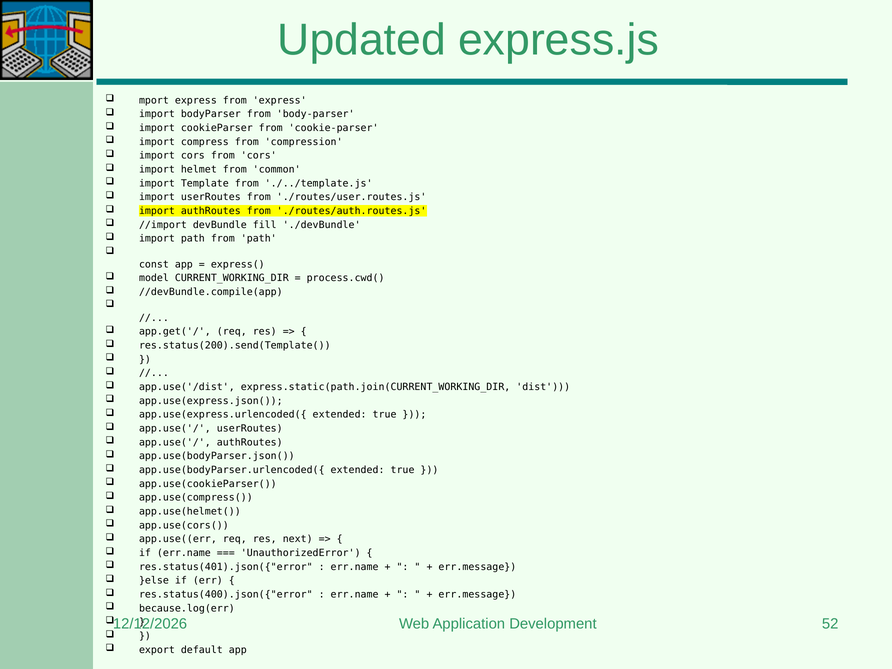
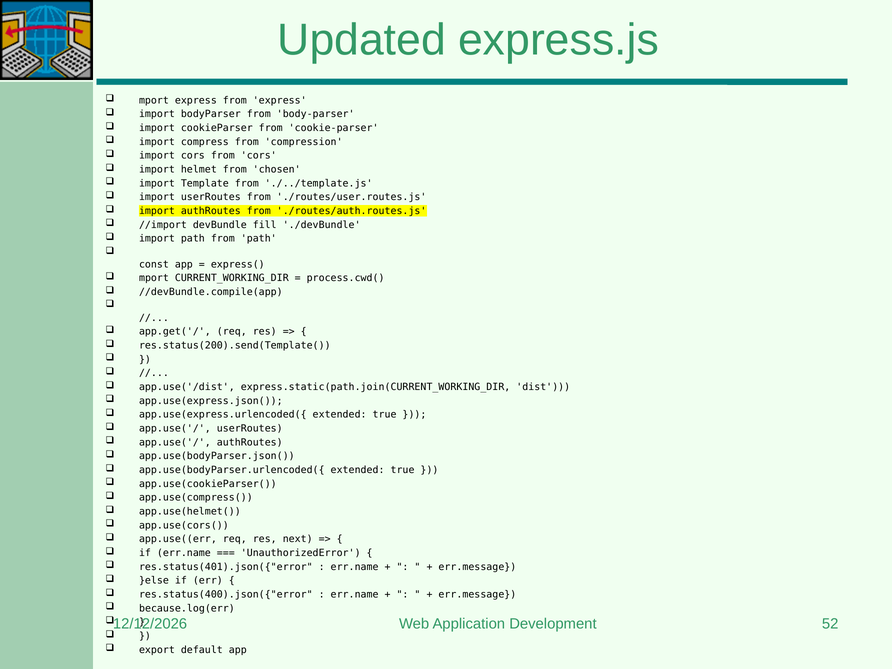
common: common -> chosen
model at (154, 278): model -> mport
